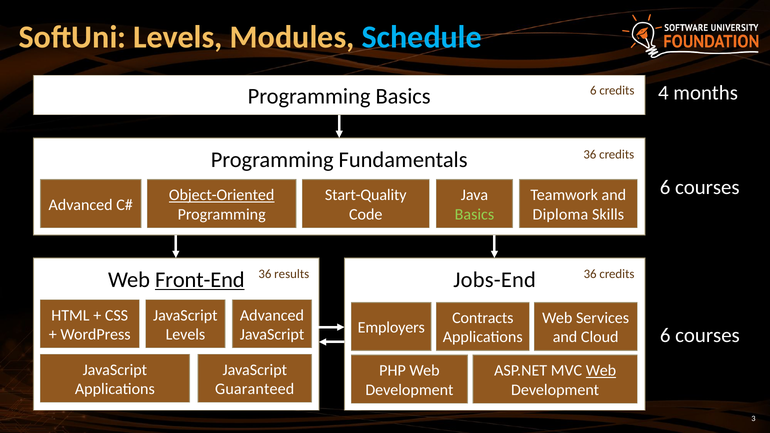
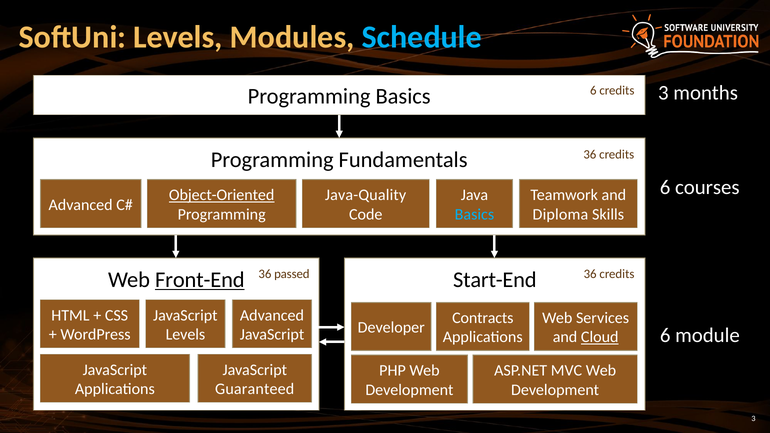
Basics 4: 4 -> 3
Start-Quality: Start-Quality -> Java-Quality
Basics at (474, 215) colour: light green -> light blue
results: results -> passed
Jobs-End: Jobs-End -> Start-End
Employers: Employers -> Developer
courses at (707, 336): courses -> module
Cloud underline: none -> present
Web at (601, 371) underline: present -> none
